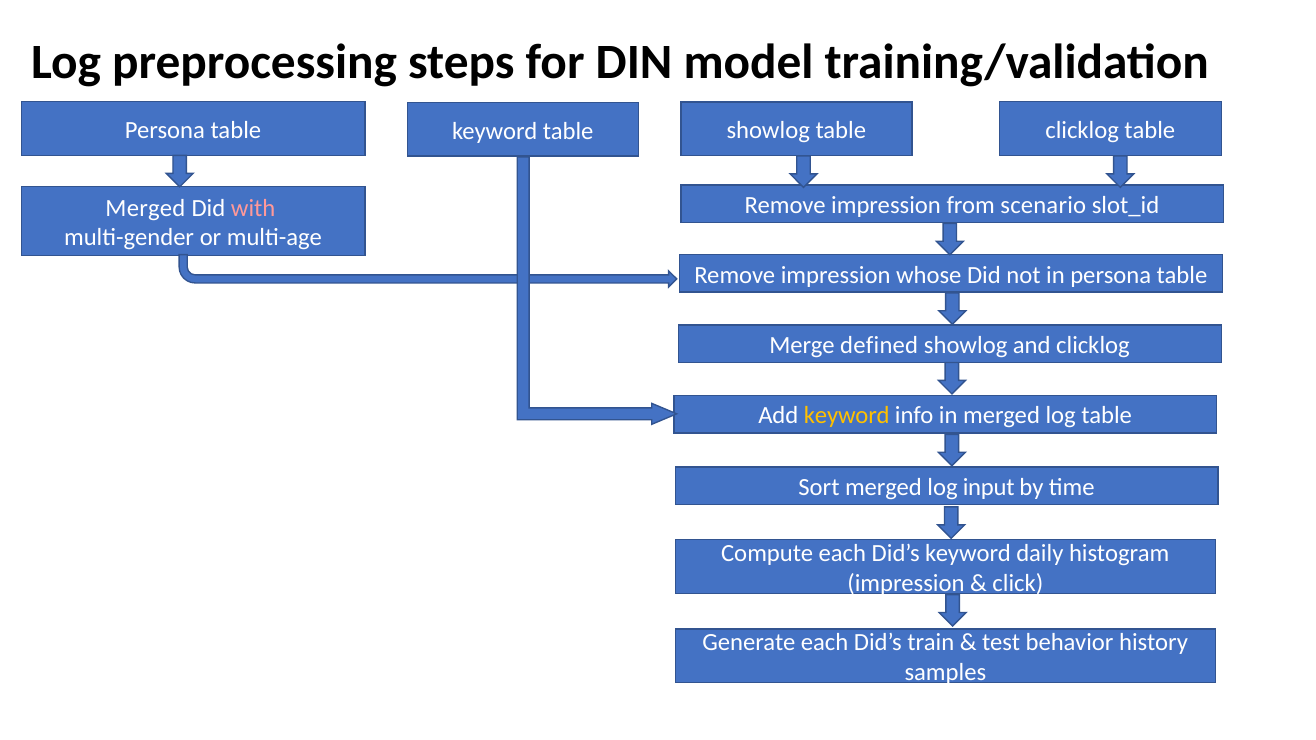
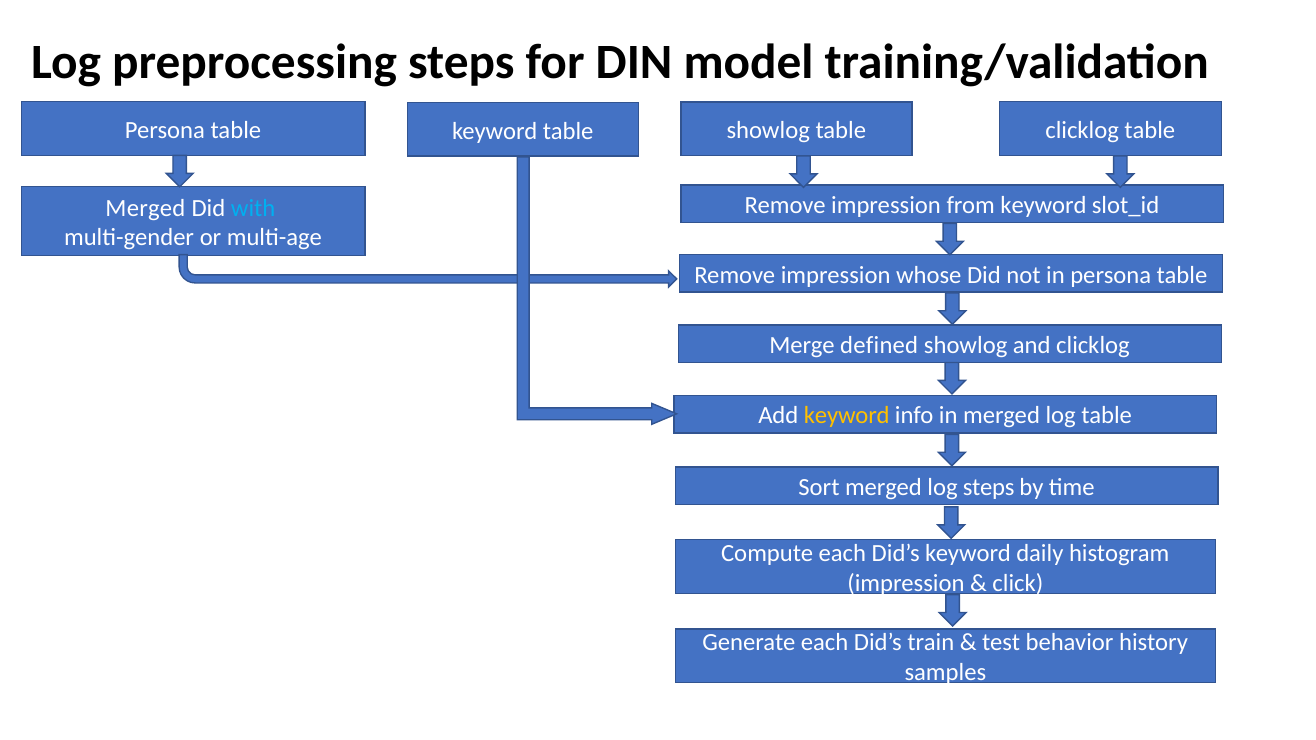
from scenario: scenario -> keyword
with colour: pink -> light blue
log input: input -> steps
